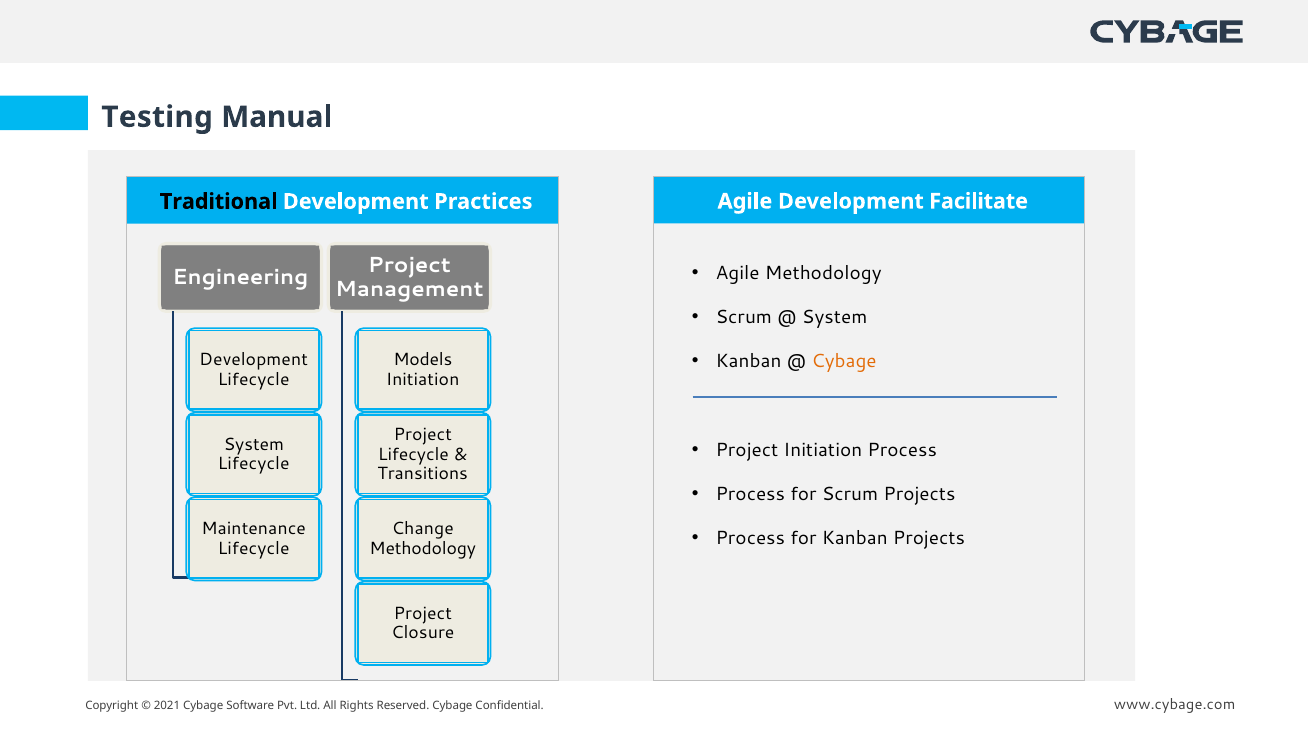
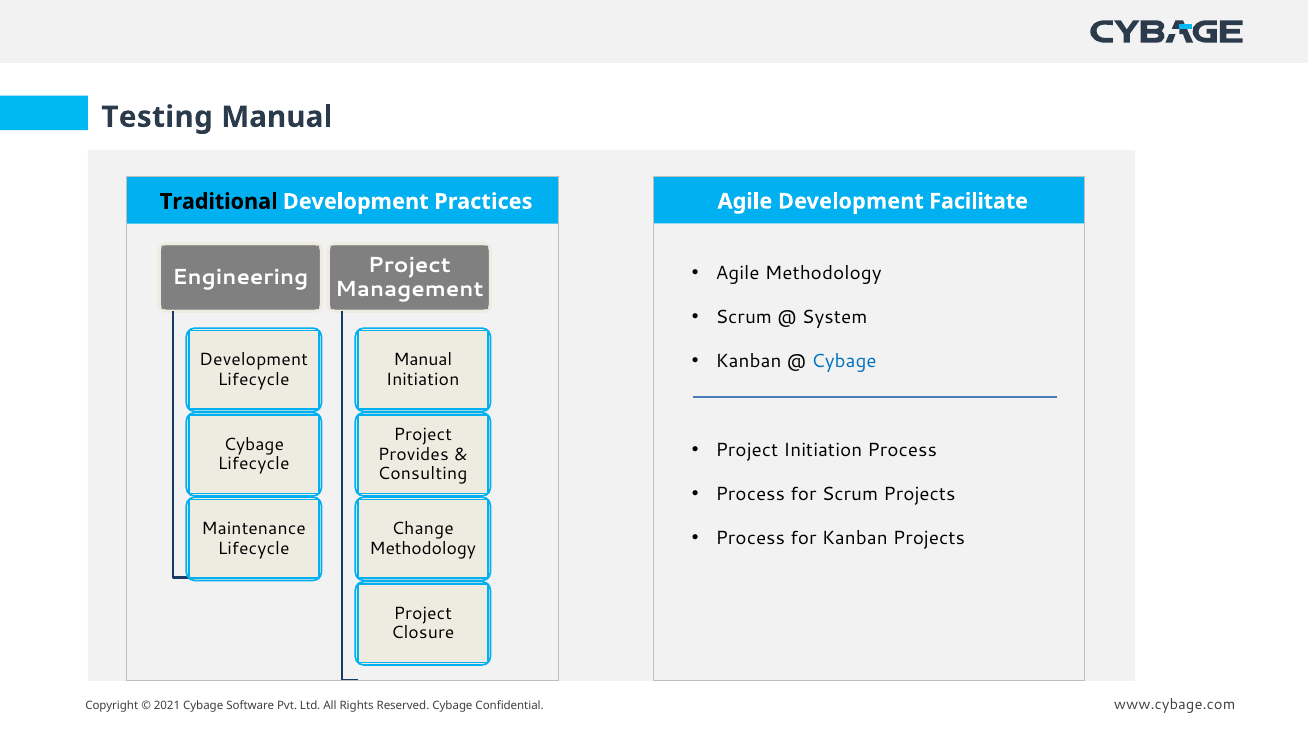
Cybage at (844, 361) colour: orange -> blue
Models at (423, 360): Models -> Manual
System at (254, 445): System -> Cybage
Lifecycle at (413, 454): Lifecycle -> Provides
Transitions: Transitions -> Consulting
